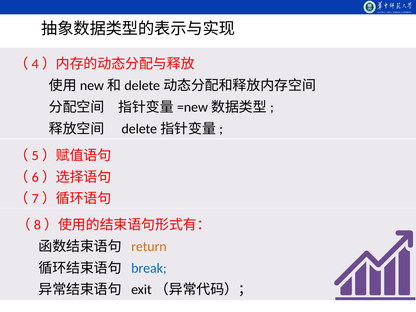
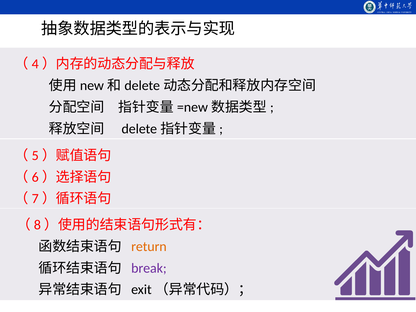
break colour: blue -> purple
